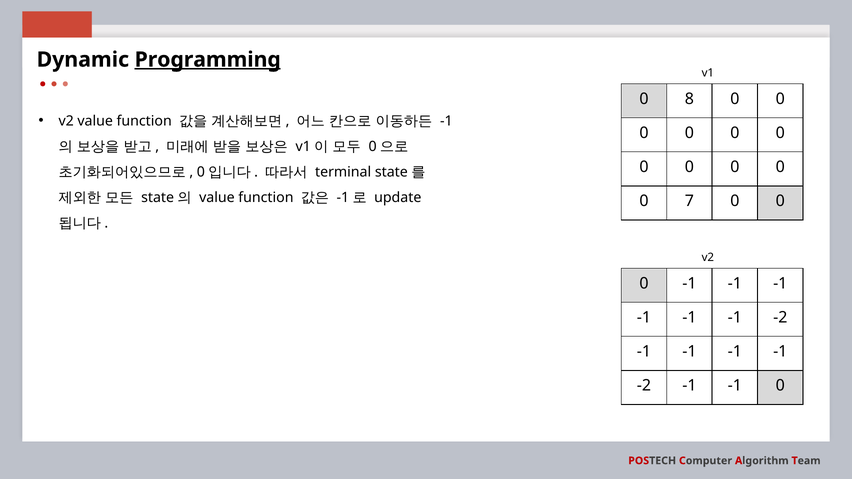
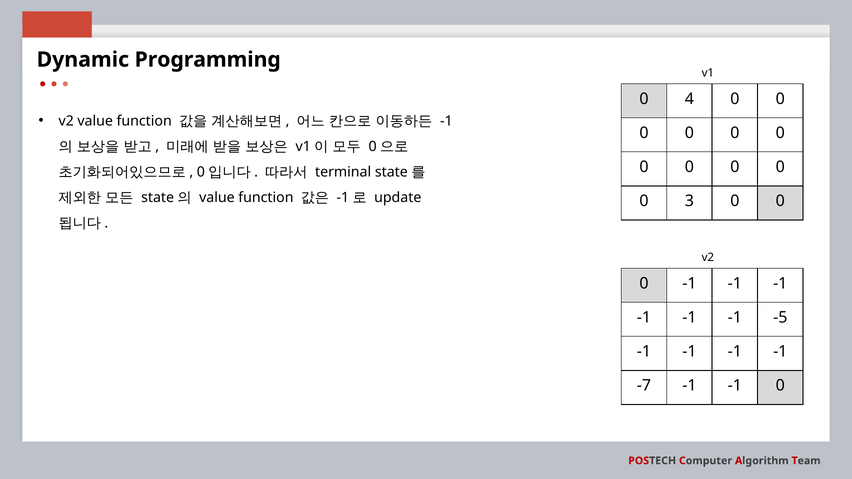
Programming underline: present -> none
8: 8 -> 4
7: 7 -> 3
-2 at (780, 317): -2 -> -5
-2 at (644, 386): -2 -> -7
